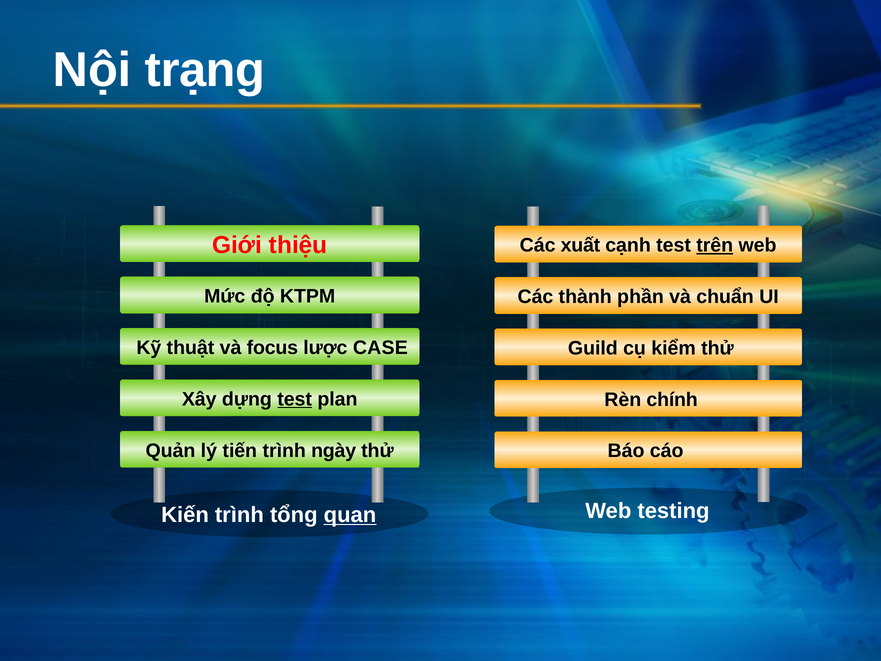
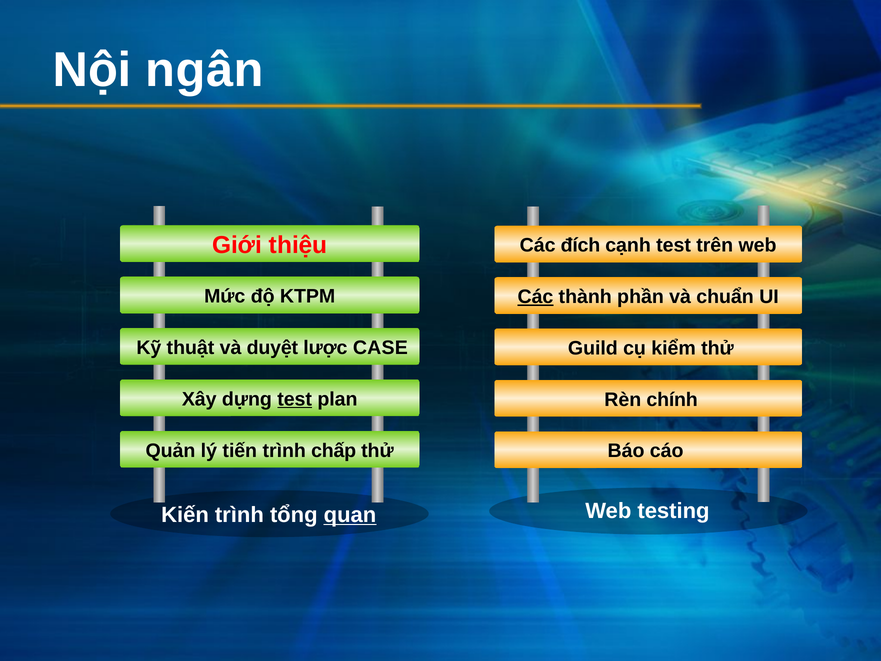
trạng: trạng -> ngân
xuất: xuất -> đích
trên underline: present -> none
Các at (535, 297) underline: none -> present
focus: focus -> duyệt
ngày: ngày -> chấp
